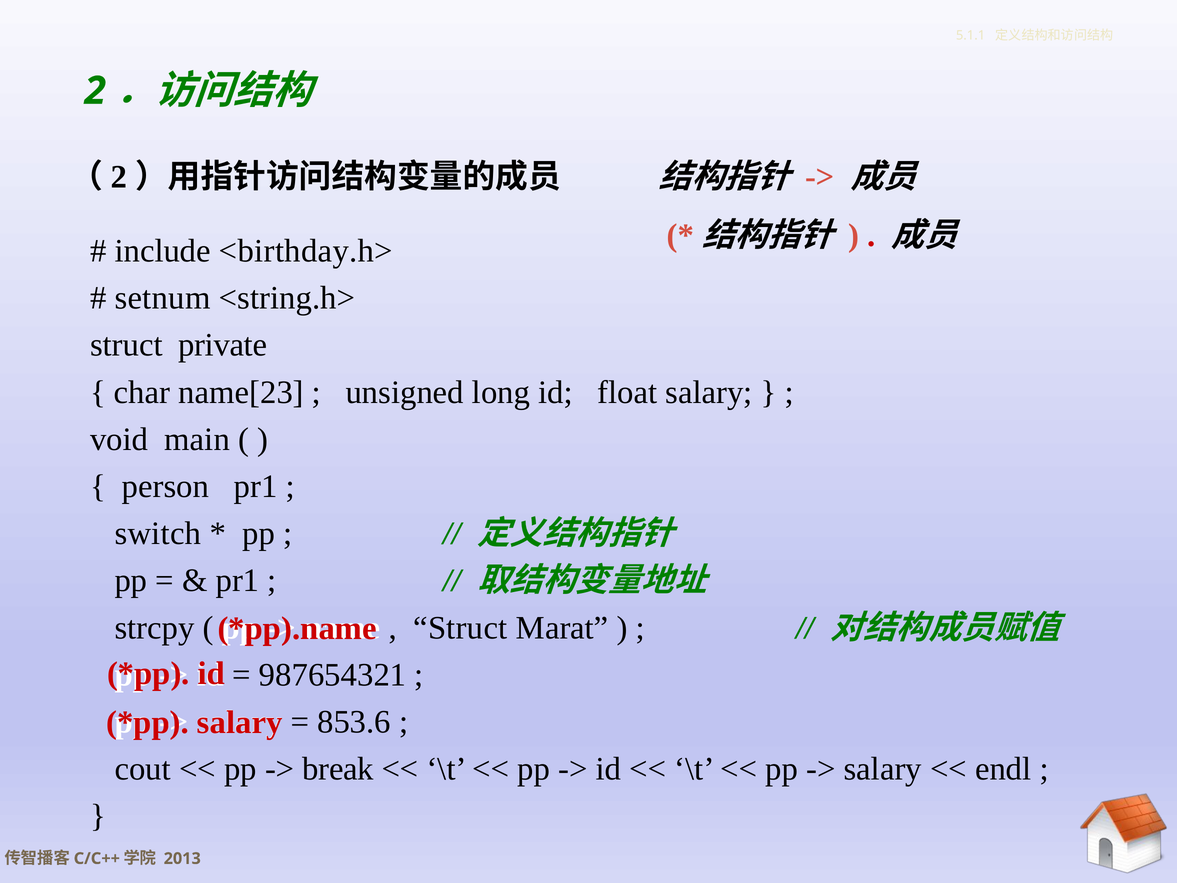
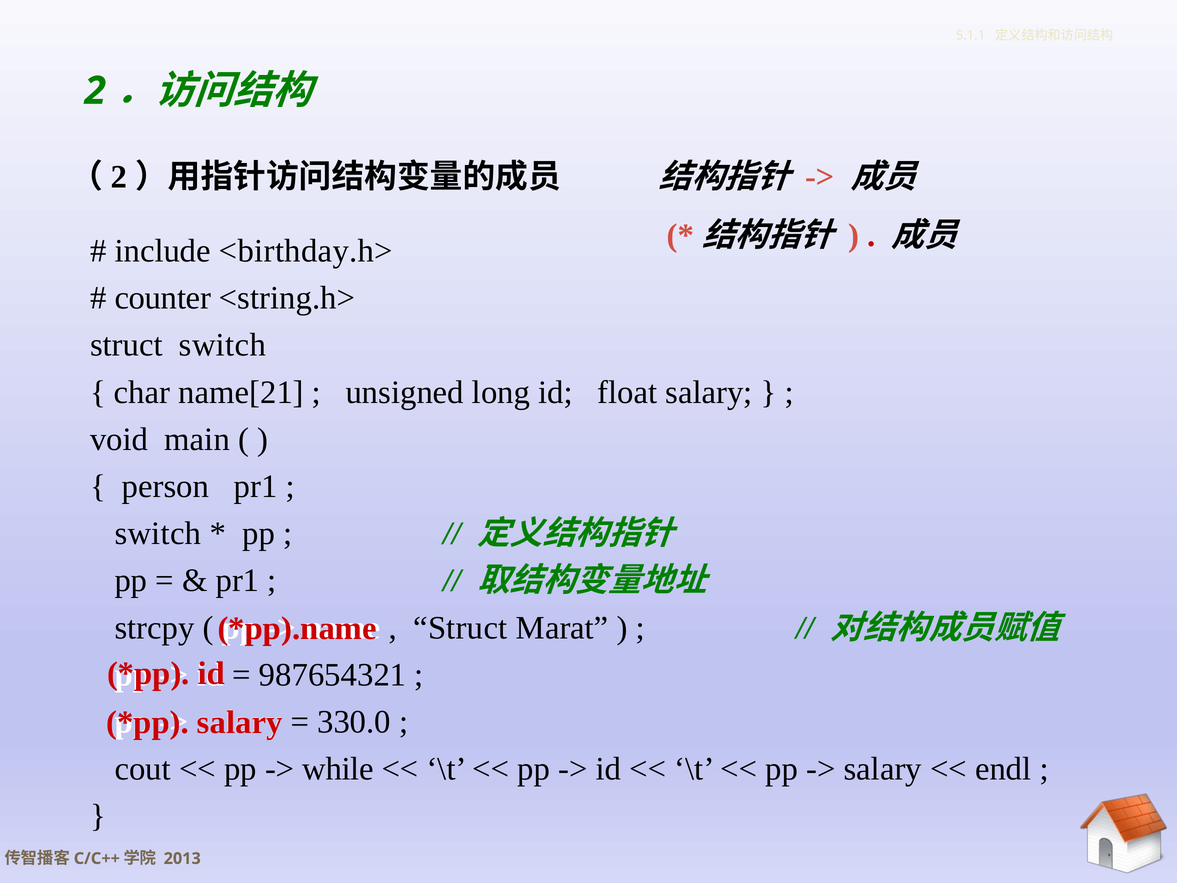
setnum: setnum -> counter
struct private: private -> switch
name[23: name[23 -> name[21
853.6: 853.6 -> 330.0
break: break -> while
